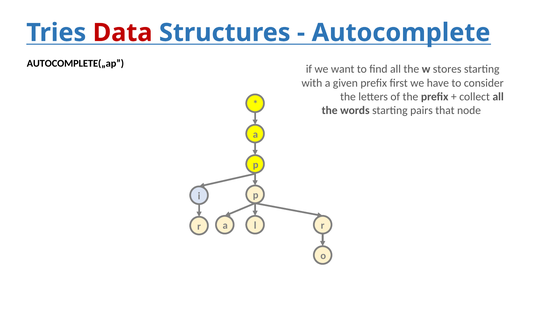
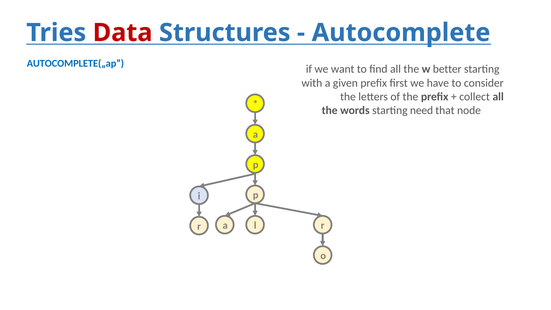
AUTOCOMPLETE(„ap colour: black -> blue
stores: stores -> better
pairs: pairs -> need
